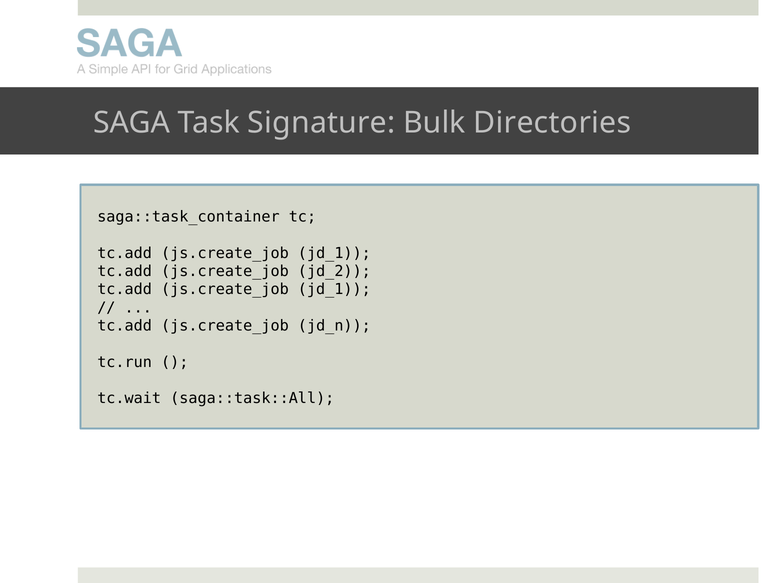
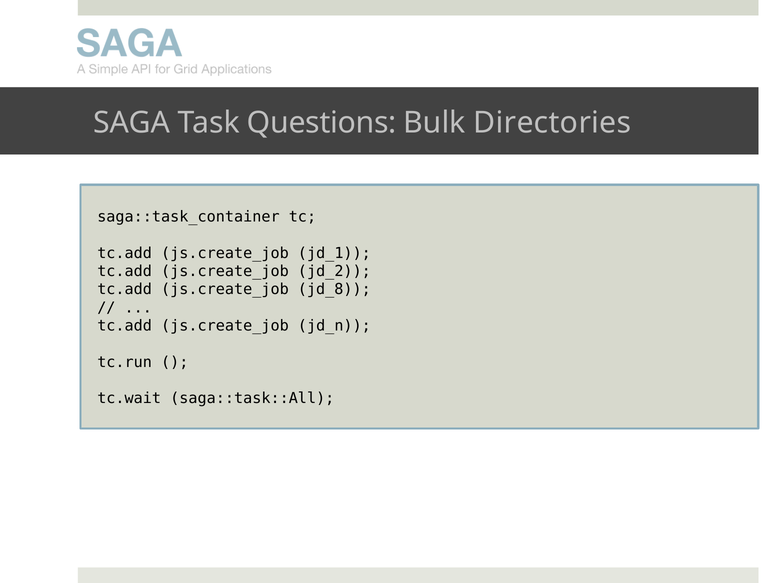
Signature: Signature -> Questions
jd_1 at (334, 290): jd_1 -> jd_8
